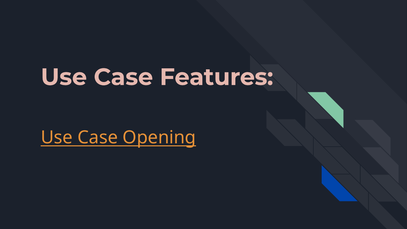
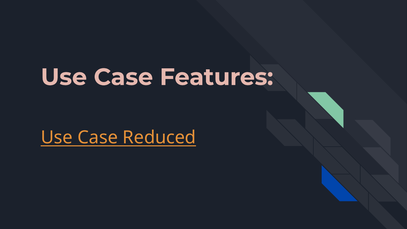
Opening: Opening -> Reduced
